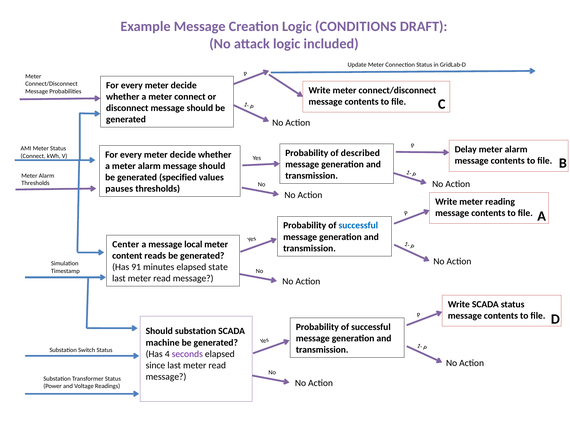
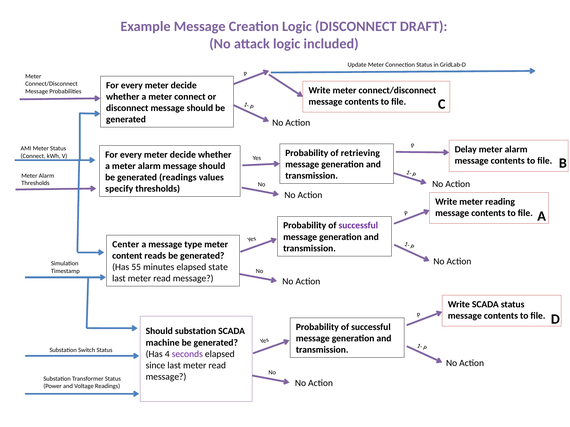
Logic CONDITIONS: CONDITIONS -> DISCONNECT
described: described -> retrieving
generated specified: specified -> readings
pauses: pauses -> specify
successful at (358, 226) colour: blue -> purple
local: local -> type
91: 91 -> 55
